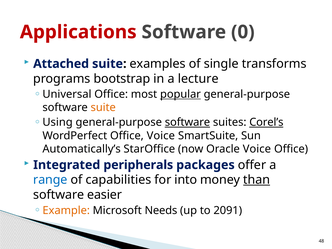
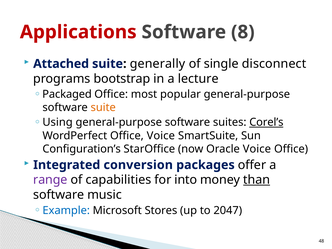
0: 0 -> 8
examples: examples -> generally
transforms: transforms -> disconnect
Universal: Universal -> Packaged
popular underline: present -> none
software at (187, 122) underline: present -> none
Automatically’s: Automatically’s -> Configuration’s
peripherals: peripherals -> conversion
range colour: blue -> purple
easier: easier -> music
Example colour: orange -> blue
Needs: Needs -> Stores
2091: 2091 -> 2047
